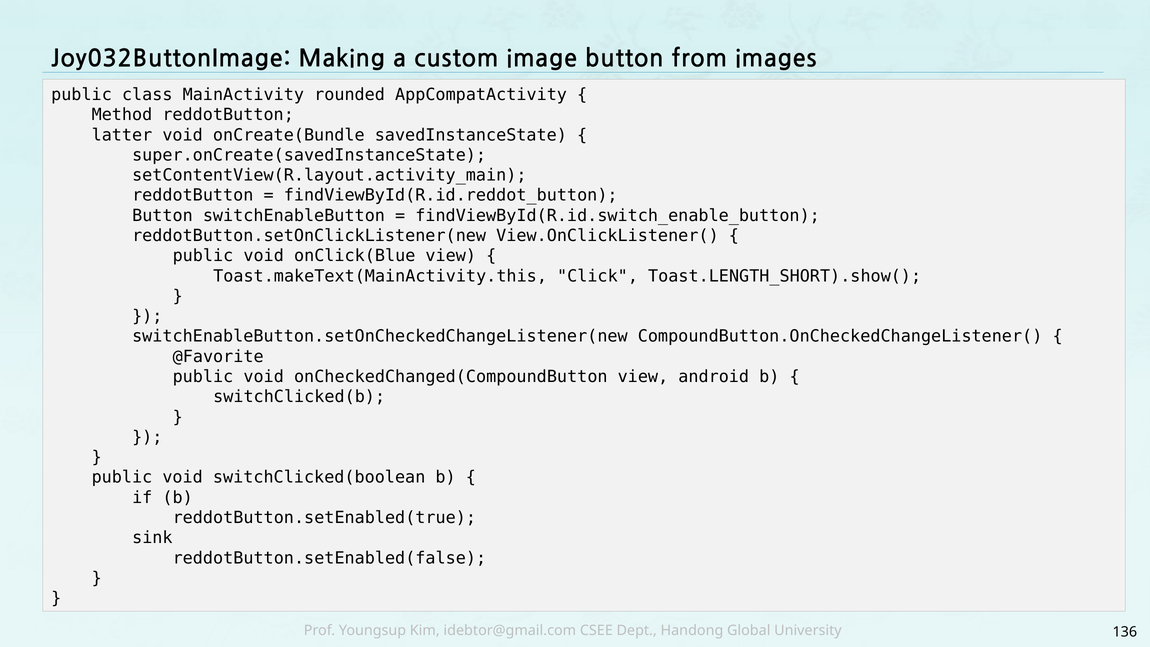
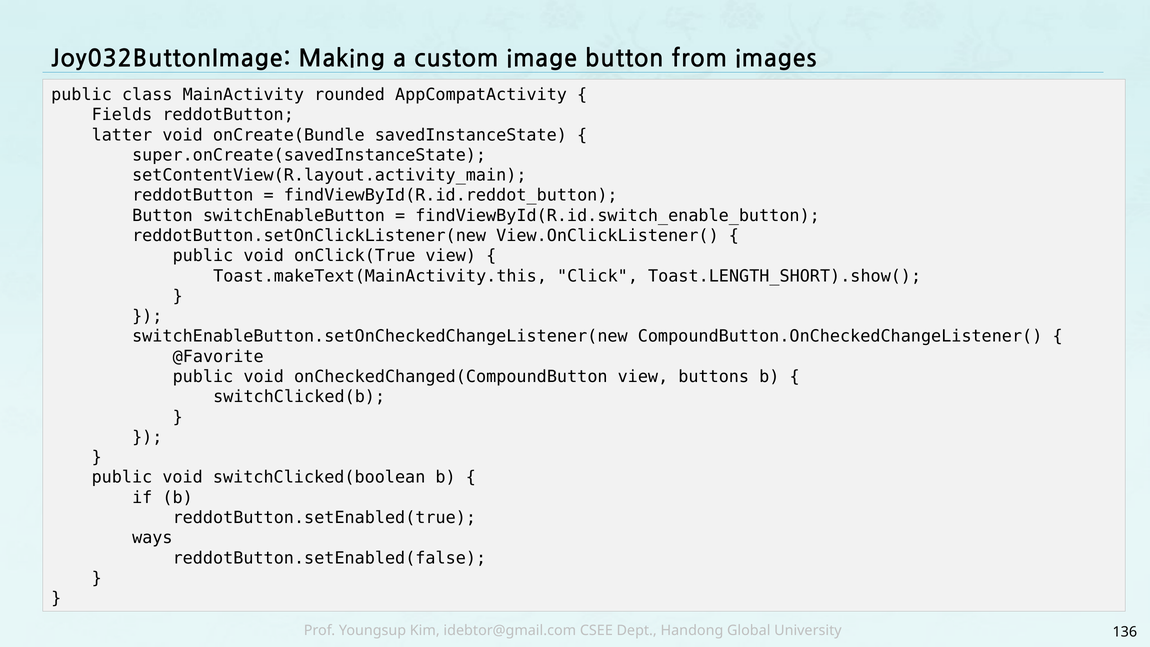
Method: Method -> Fields
onClick(Blue: onClick(Blue -> onClick(True
android: android -> buttons
sink: sink -> ways
